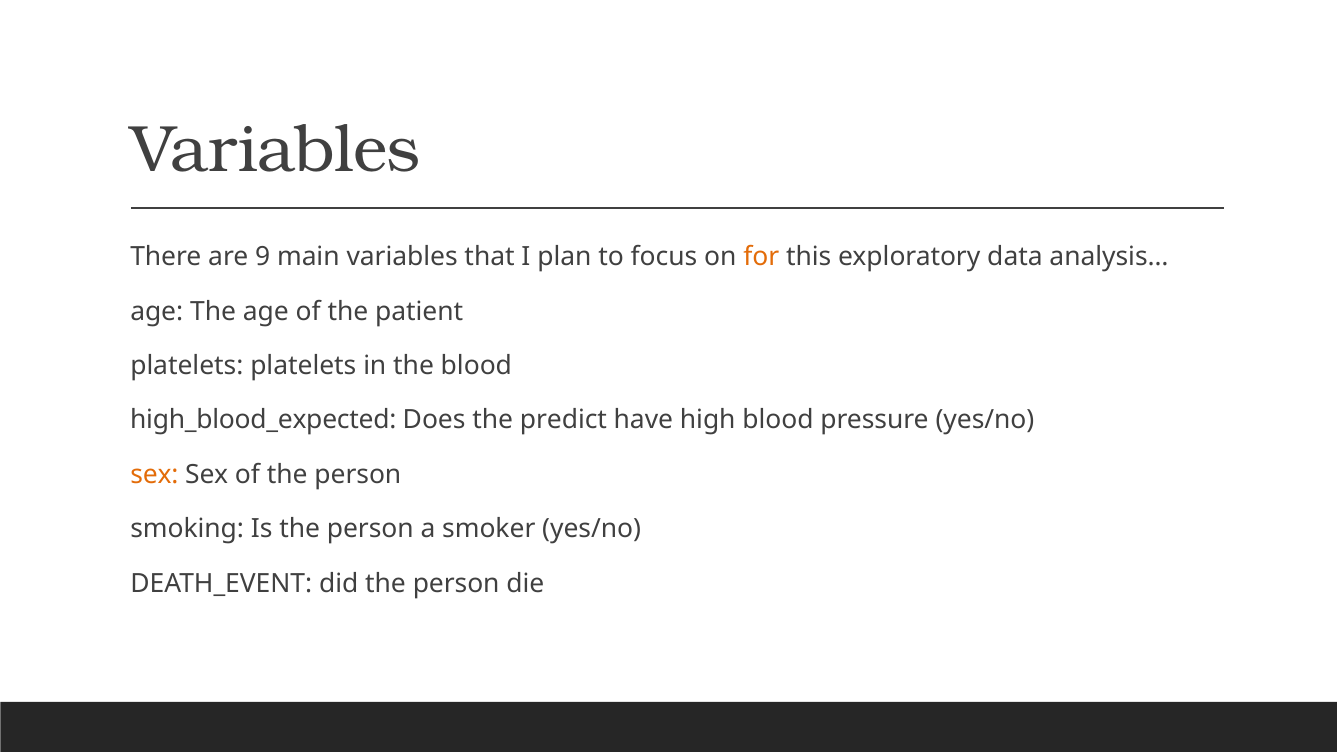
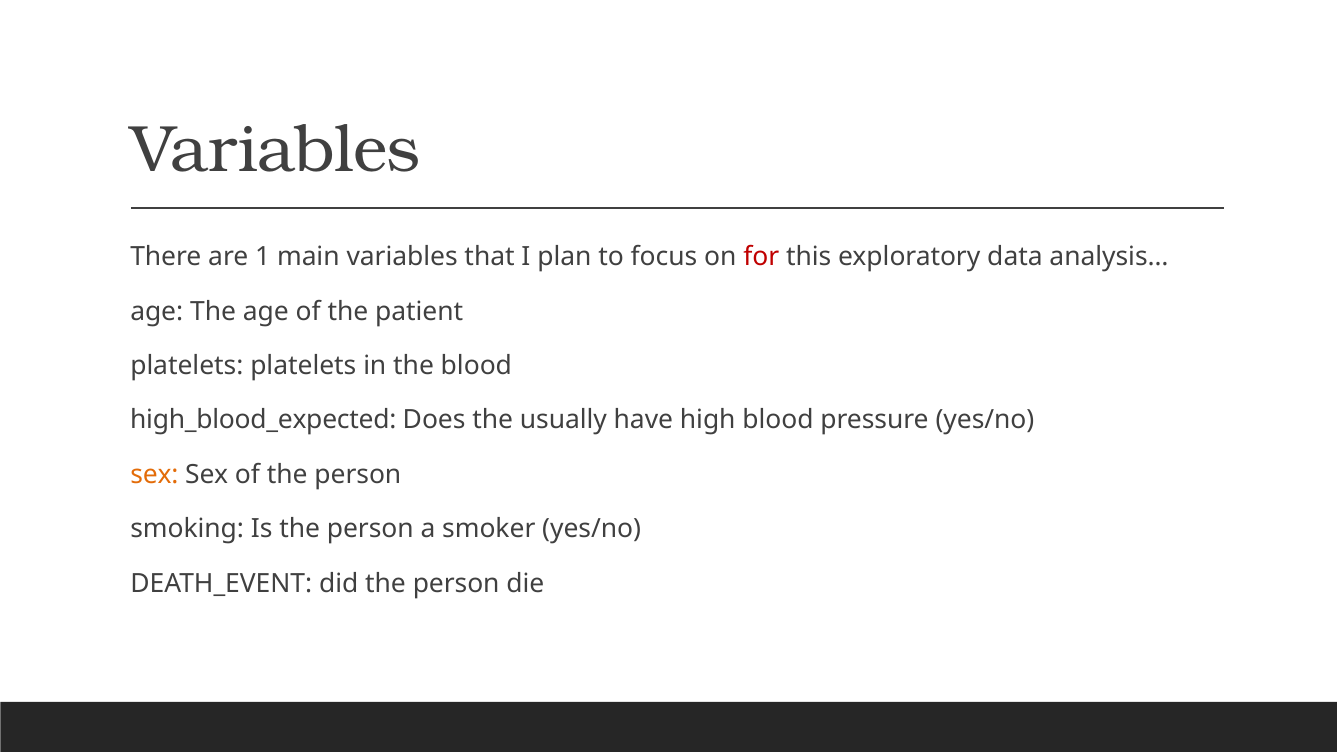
9: 9 -> 1
for colour: orange -> red
predict: predict -> usually
